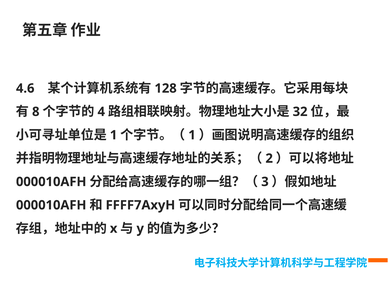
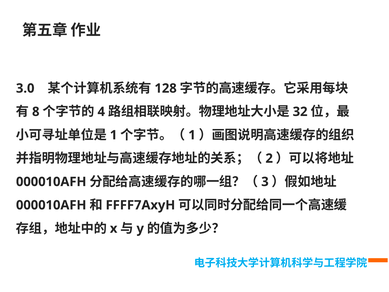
4.6: 4.6 -> 3.0
